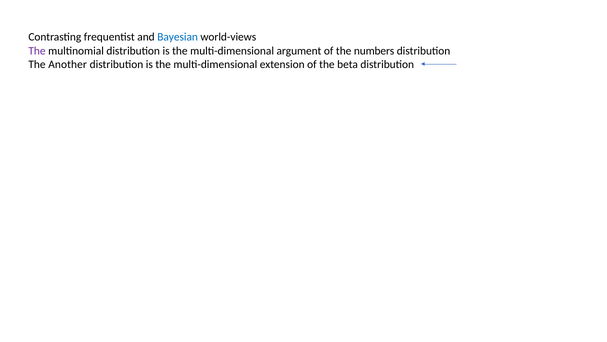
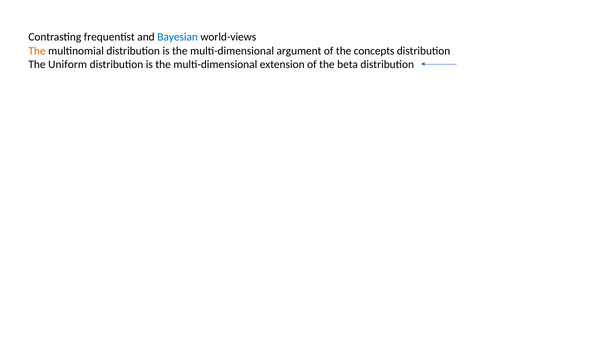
The at (37, 51) colour: purple -> orange
numbers: numbers -> concepts
Another: Another -> Uniform
